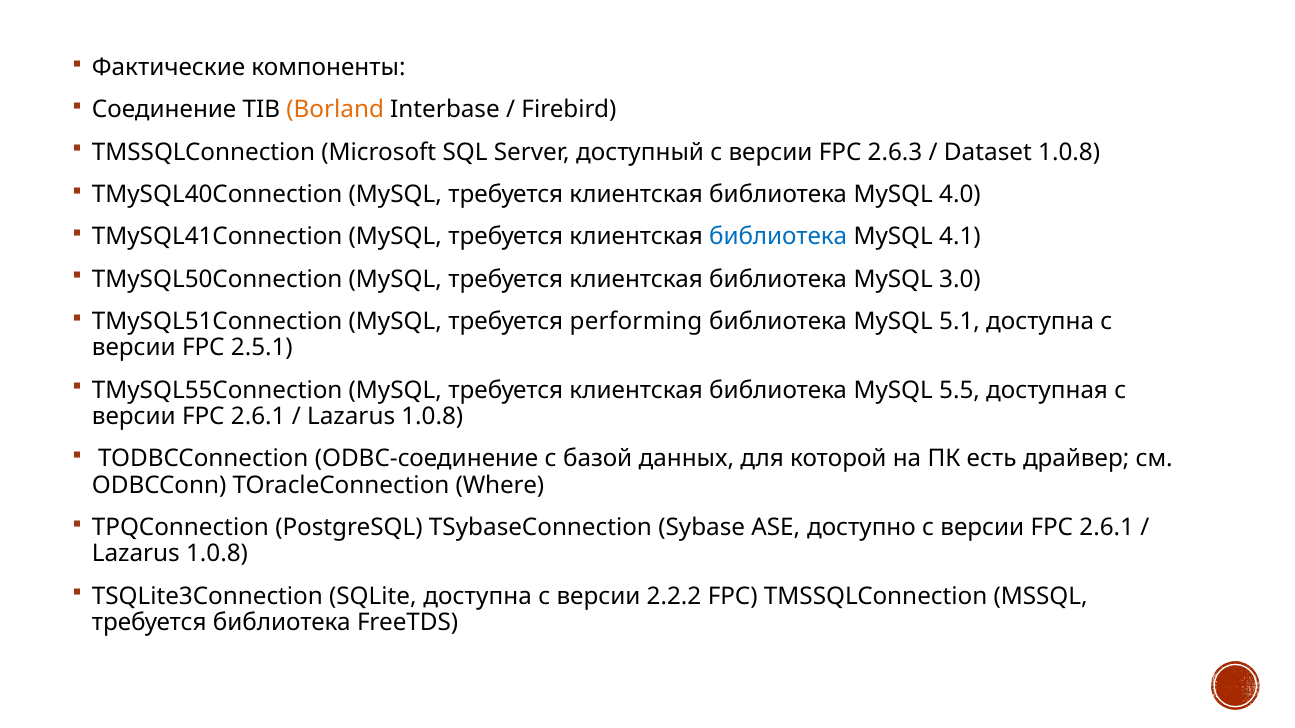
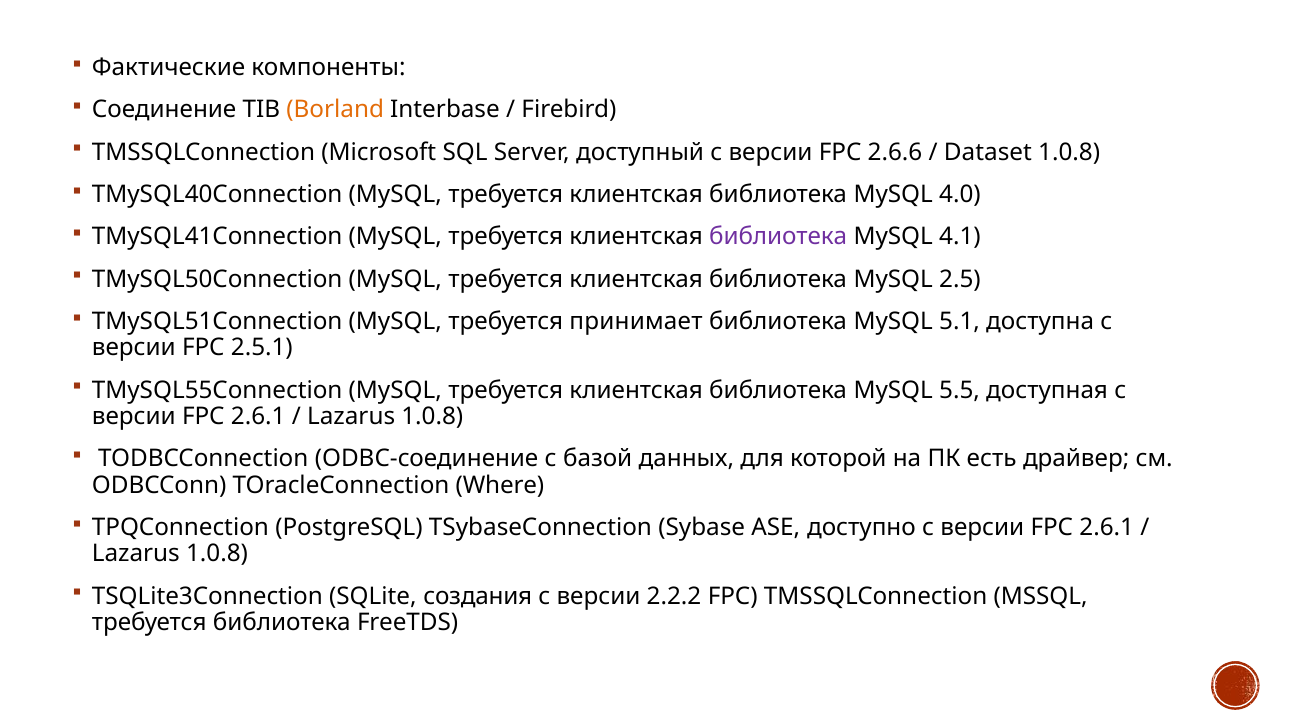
2.6.3: 2.6.3 -> 2.6.6
библиотека at (778, 237) colour: blue -> purple
3.0: 3.0 -> 2.5
performing: performing -> принимает
SQLite доступна: доступна -> создания
